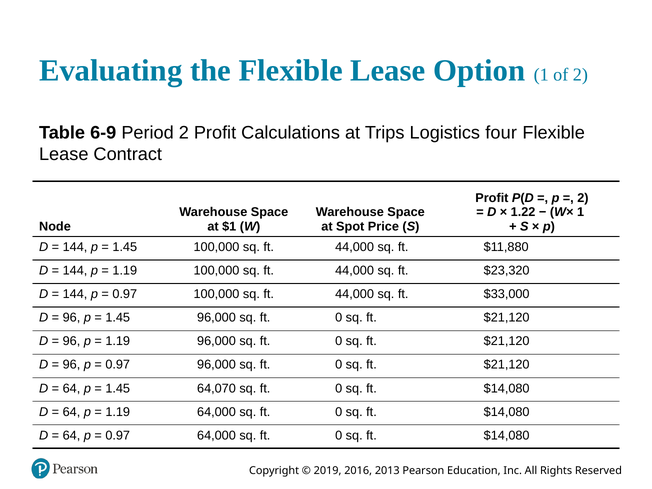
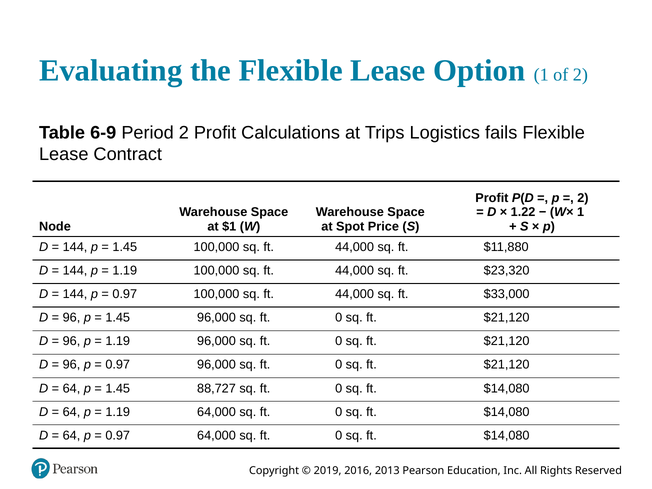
four: four -> fails
64,070: 64,070 -> 88,727
